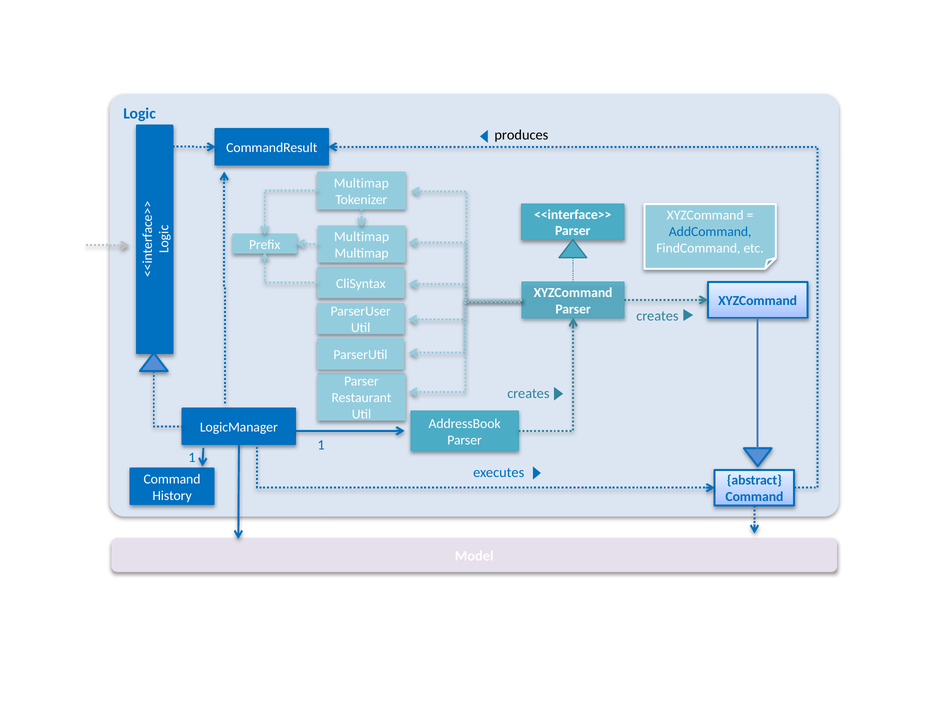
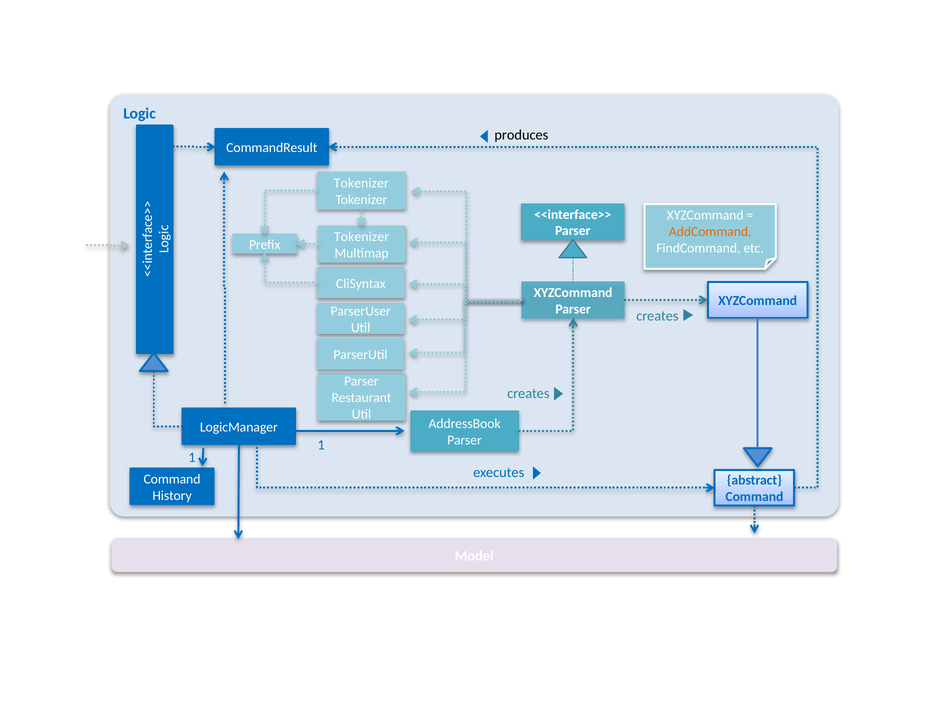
Multimap at (361, 183): Multimap -> Tokenizer
AddCommand colour: blue -> orange
Multimap at (362, 237): Multimap -> Tokenizer
